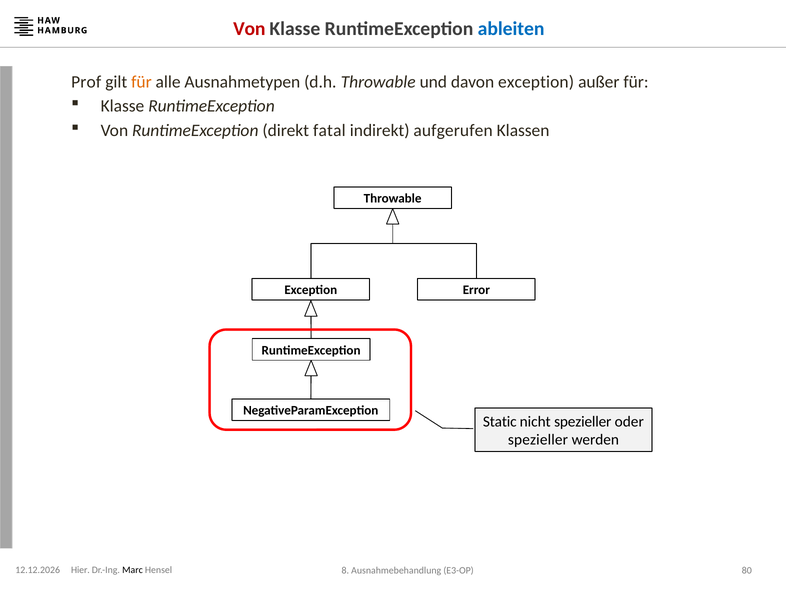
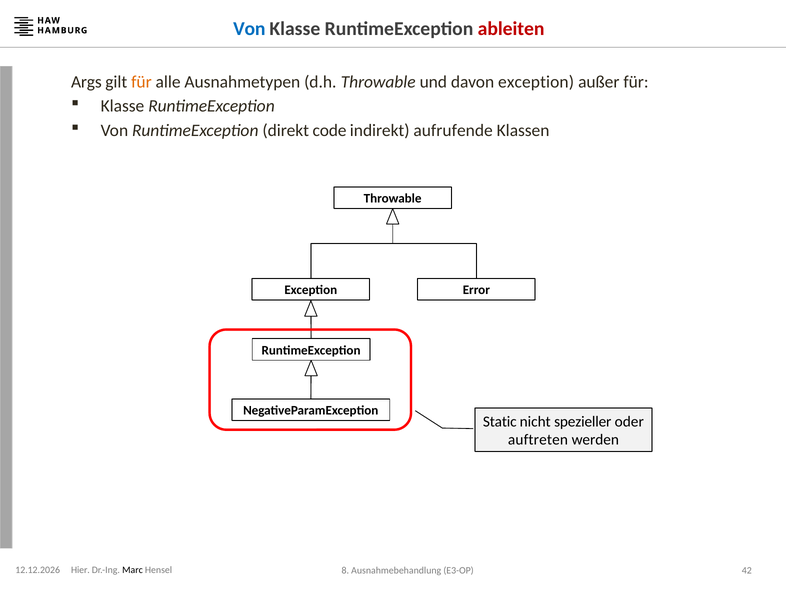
Von at (249, 29) colour: red -> blue
ableiten colour: blue -> red
Prof: Prof -> Args
fatal: fatal -> code
aufgerufen: aufgerufen -> aufrufende
spezieller at (538, 440): spezieller -> auftreten
80: 80 -> 42
